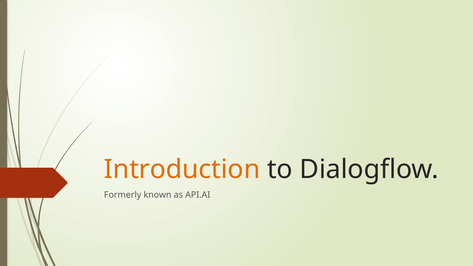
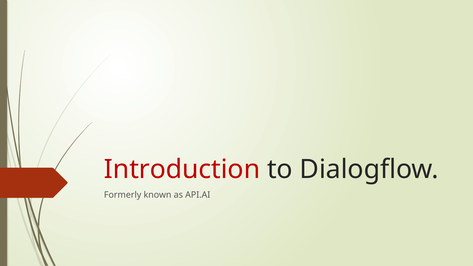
Introduction colour: orange -> red
